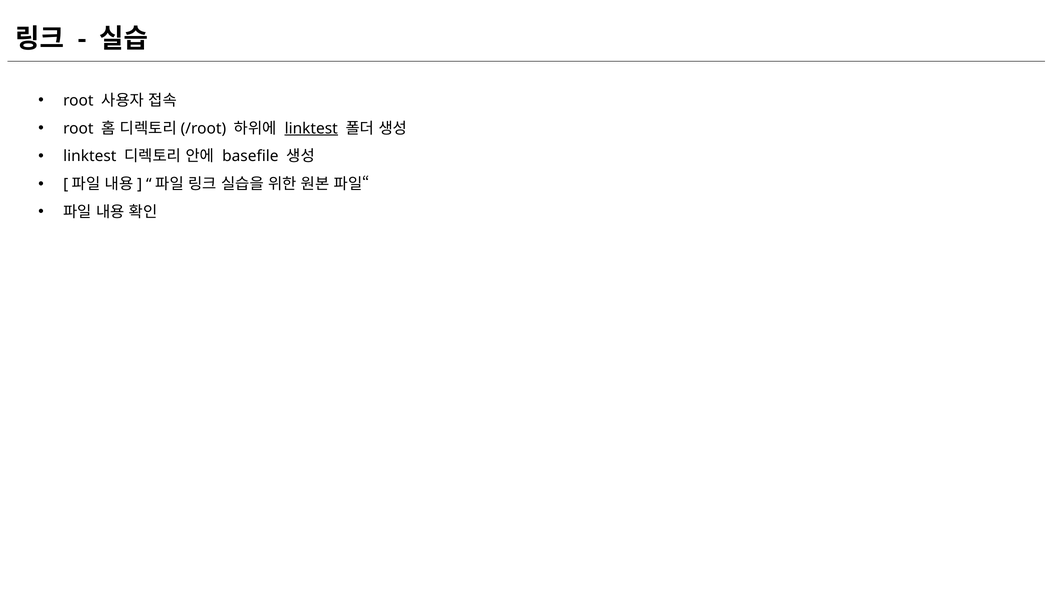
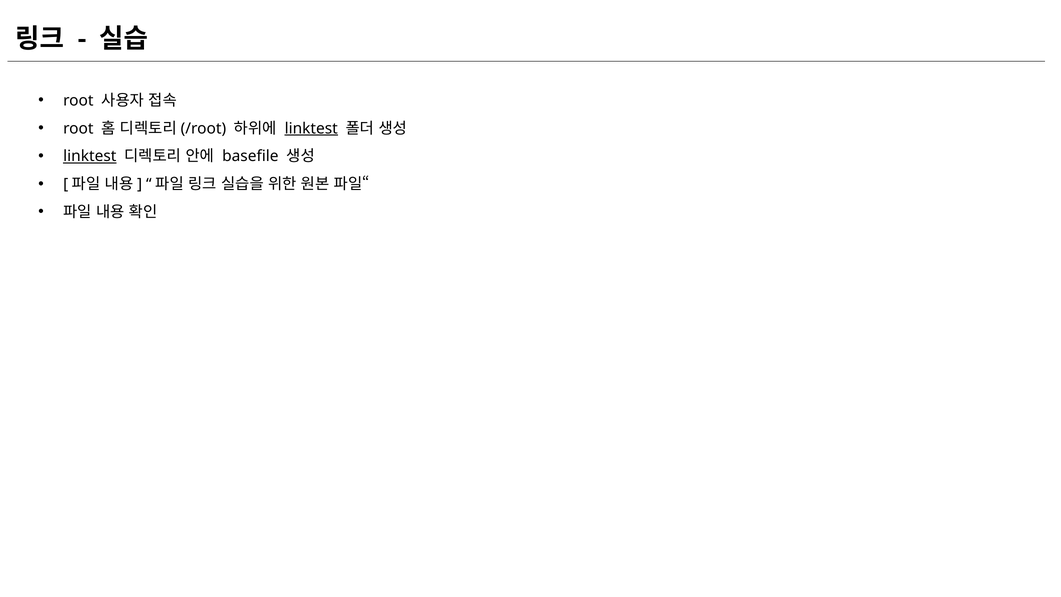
linktest at (90, 156) underline: none -> present
